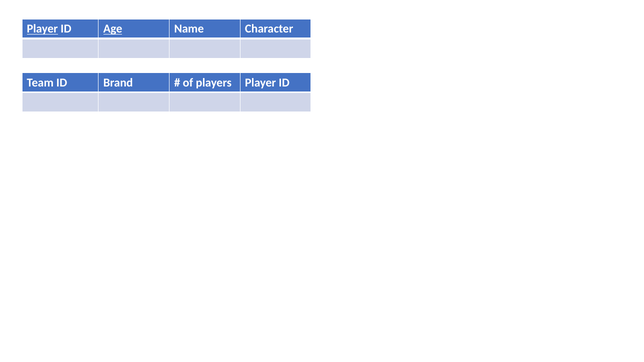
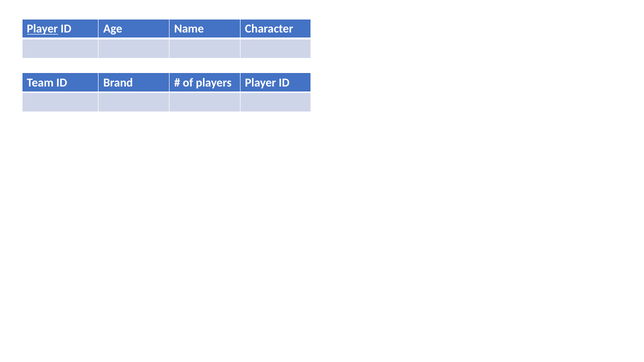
Age underline: present -> none
